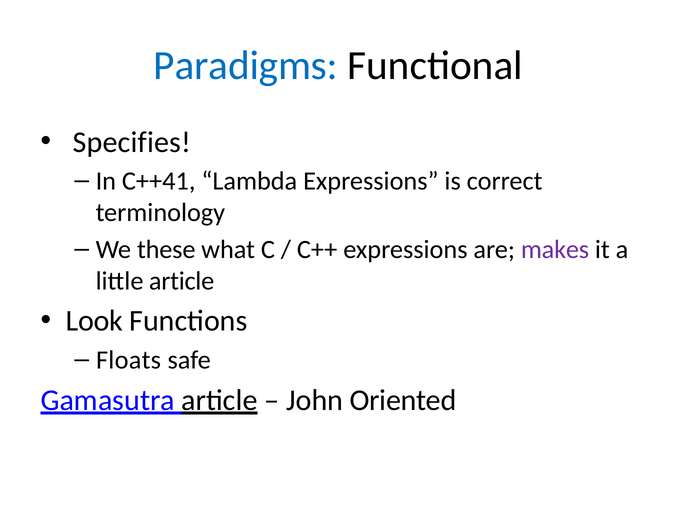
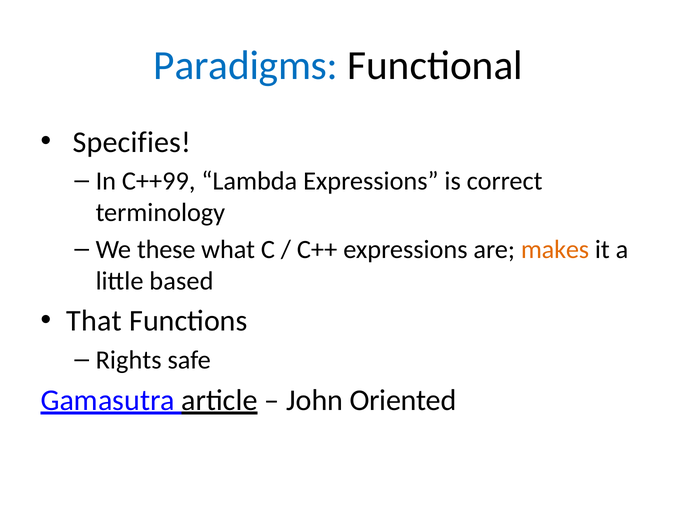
C++41: C++41 -> C++99
makes colour: purple -> orange
little article: article -> based
Look: Look -> That
Floats: Floats -> Rights
